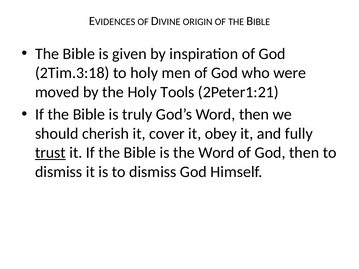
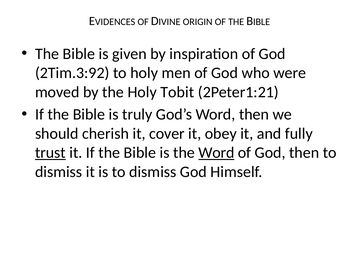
2Tim.3:18: 2Tim.3:18 -> 2Tim.3:92
Tools: Tools -> Tobit
Word at (216, 153) underline: none -> present
